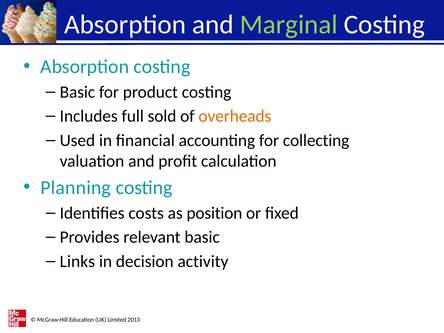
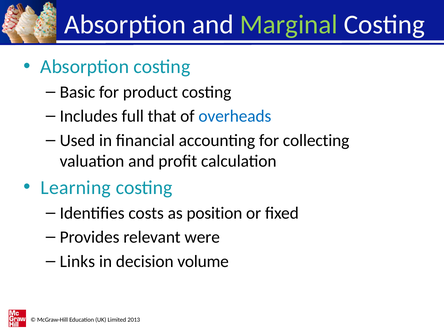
sold: sold -> that
overheads colour: orange -> blue
Planning: Planning -> Learning
relevant basic: basic -> were
activity: activity -> volume
